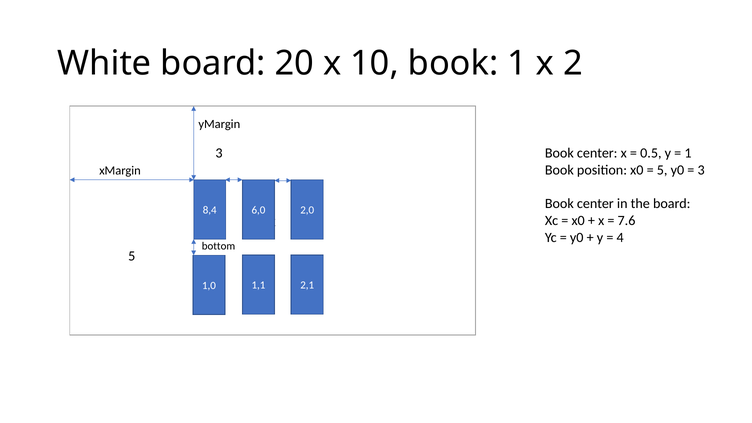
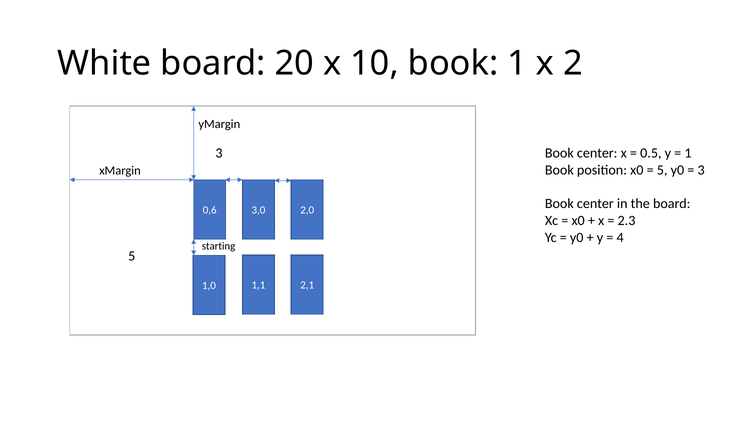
8,4: 8,4 -> 0,6
6,0: 6,0 -> 3,0
7.6: 7.6 -> 2.3
bottom: bottom -> starting
